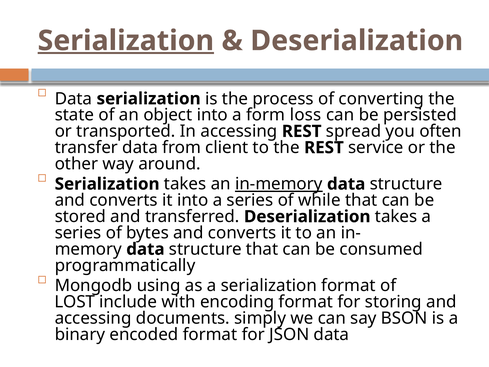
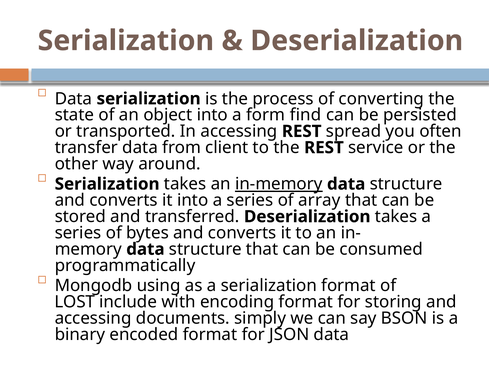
Serialization at (126, 41) underline: present -> none
loss: loss -> find
while: while -> array
